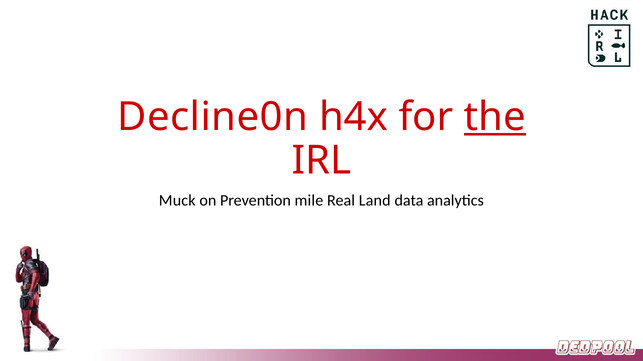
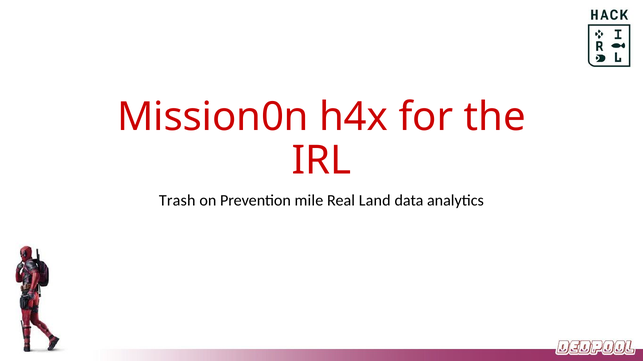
Decline0n: Decline0n -> Mission0n
the underline: present -> none
Muck: Muck -> Trash
